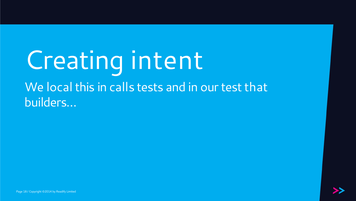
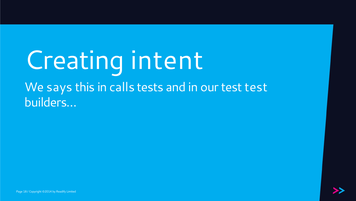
local: local -> says
test that: that -> test
